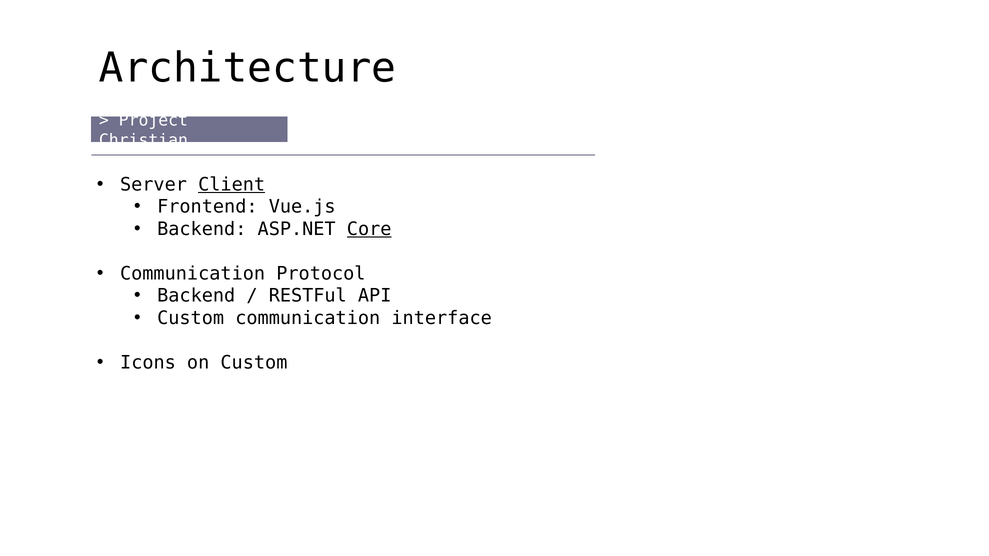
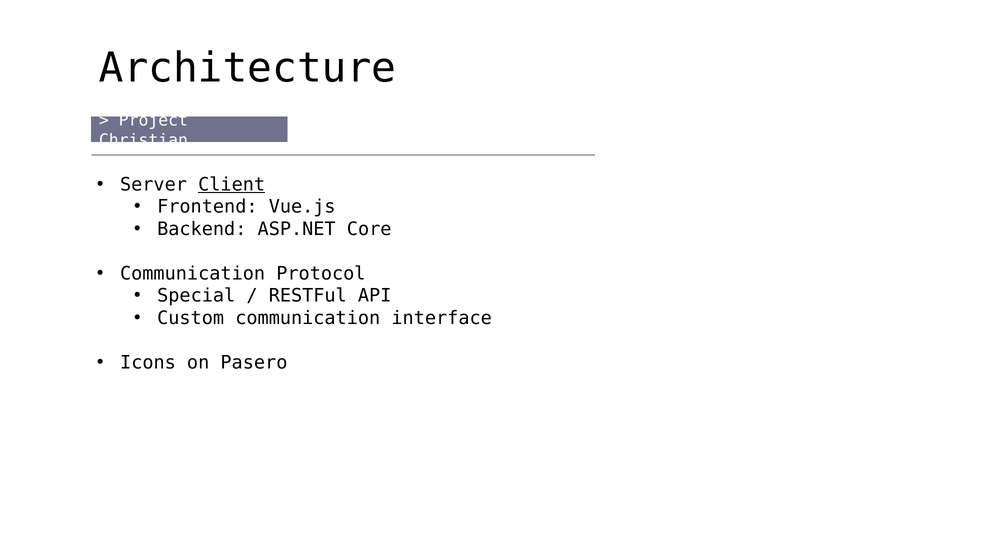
Core underline: present -> none
Backend at (196, 296): Backend -> Special
on Custom: Custom -> Pasero
